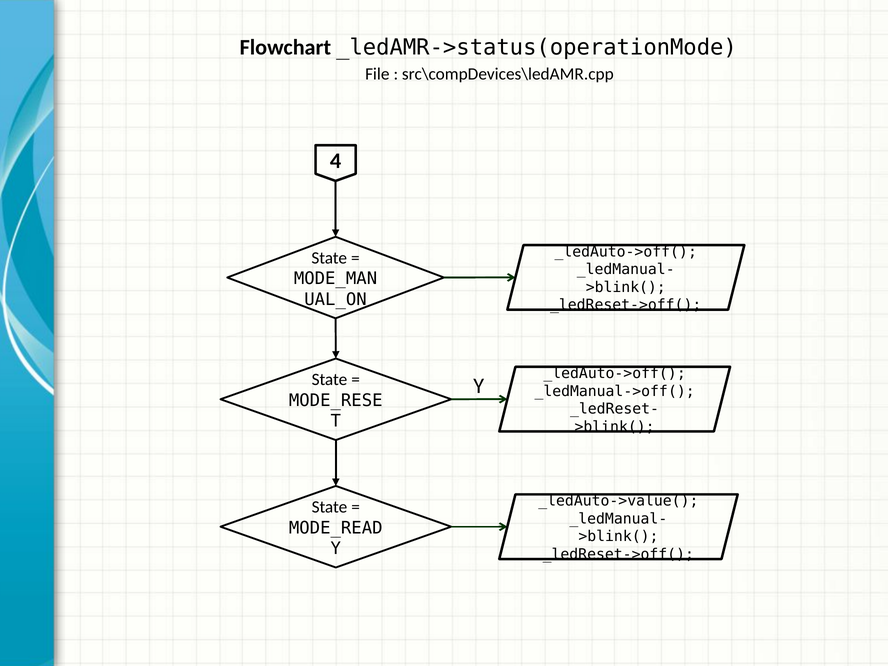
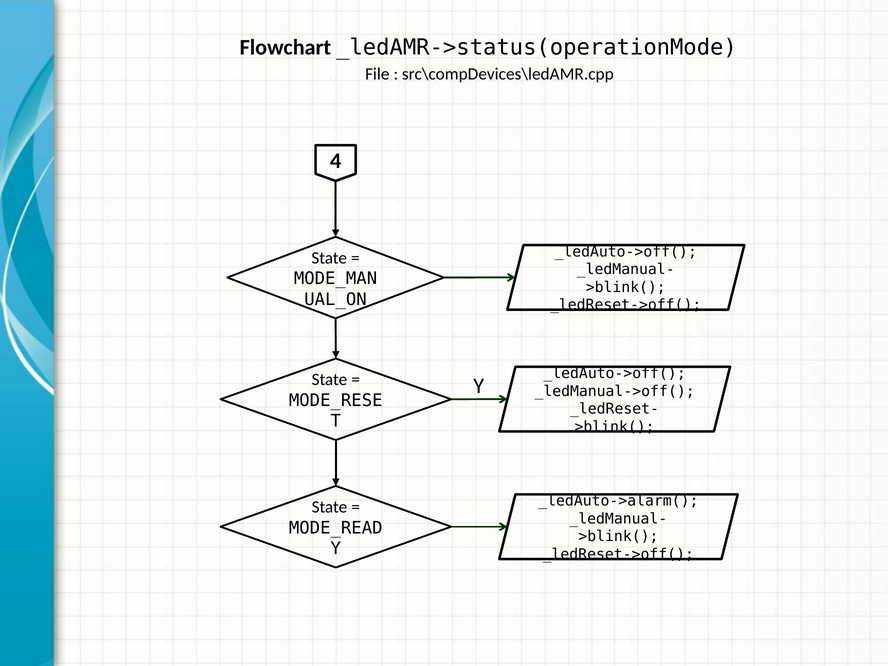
_ledAuto->value(: _ledAuto->value( -> _ledAuto->alarm(
